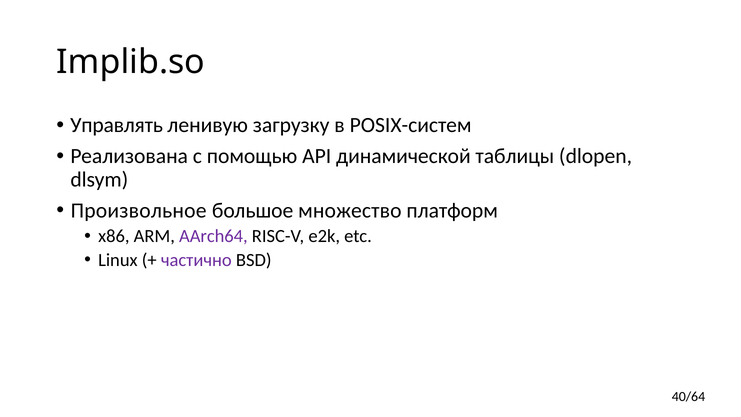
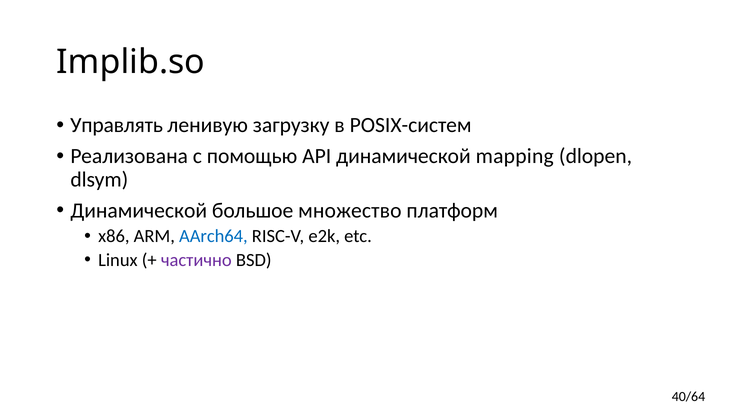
таблицы: таблицы -> mapping
Произвольное at (139, 211): Произвольное -> Динамической
AArch64 colour: purple -> blue
